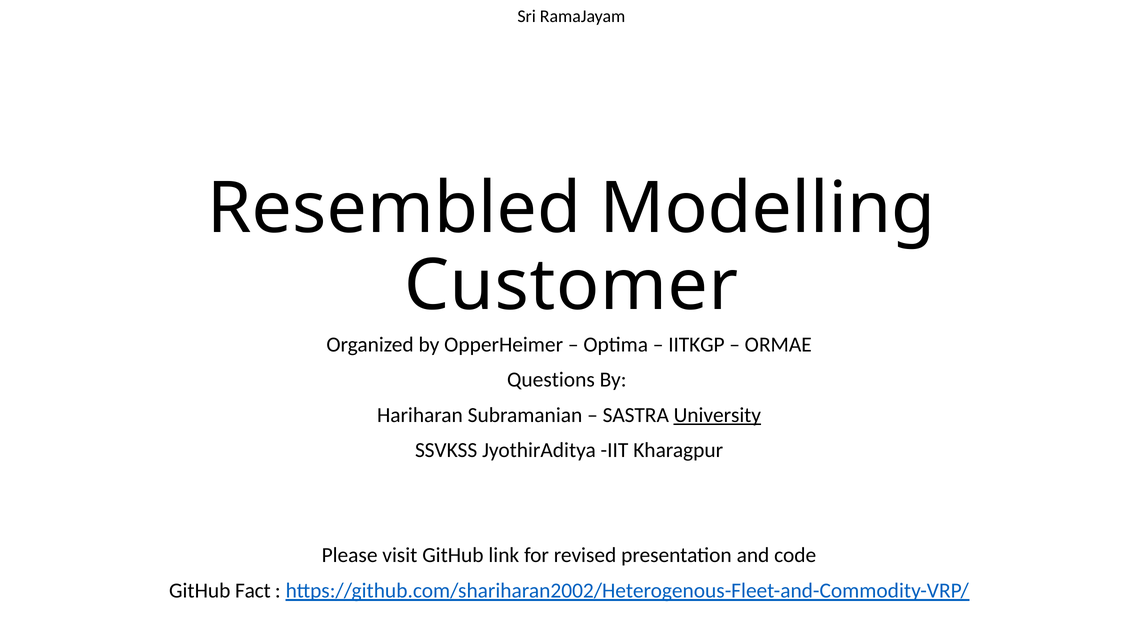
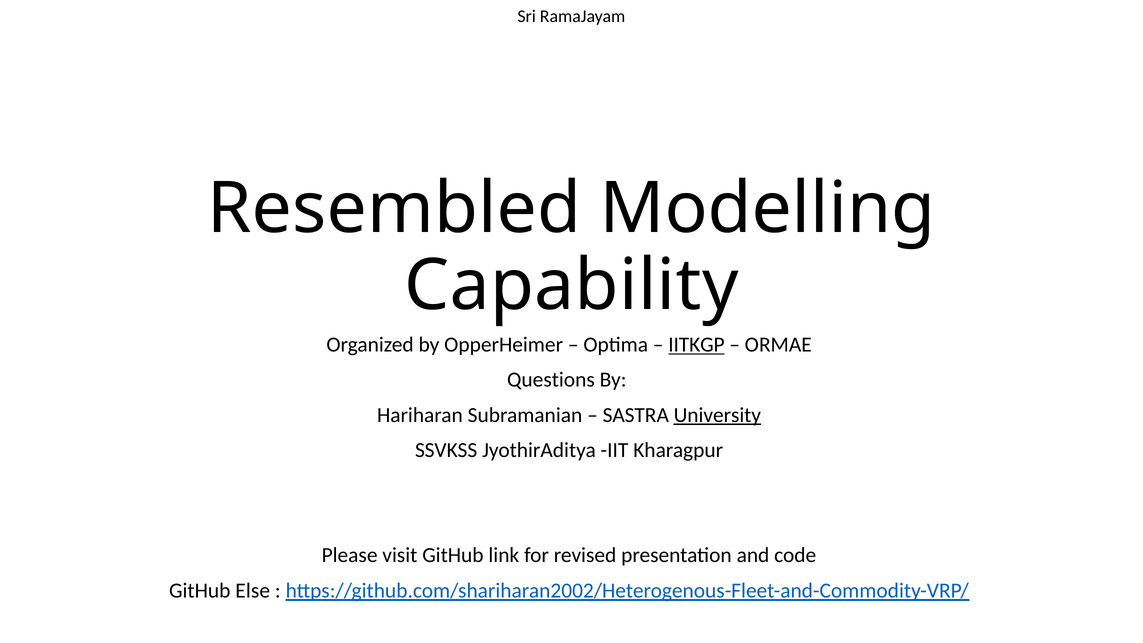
Customer: Customer -> Capability
IITKGP underline: none -> present
Fact: Fact -> Else
